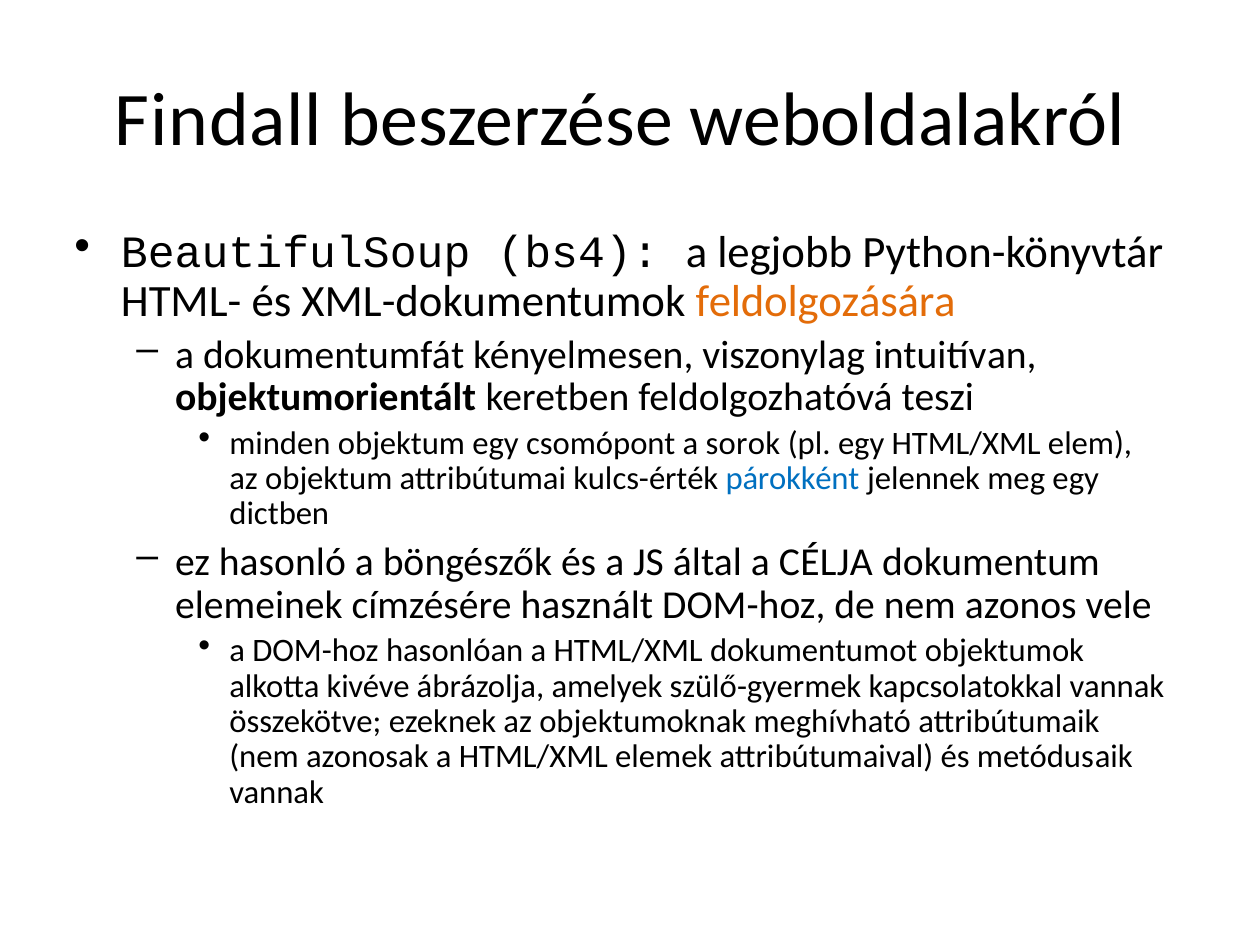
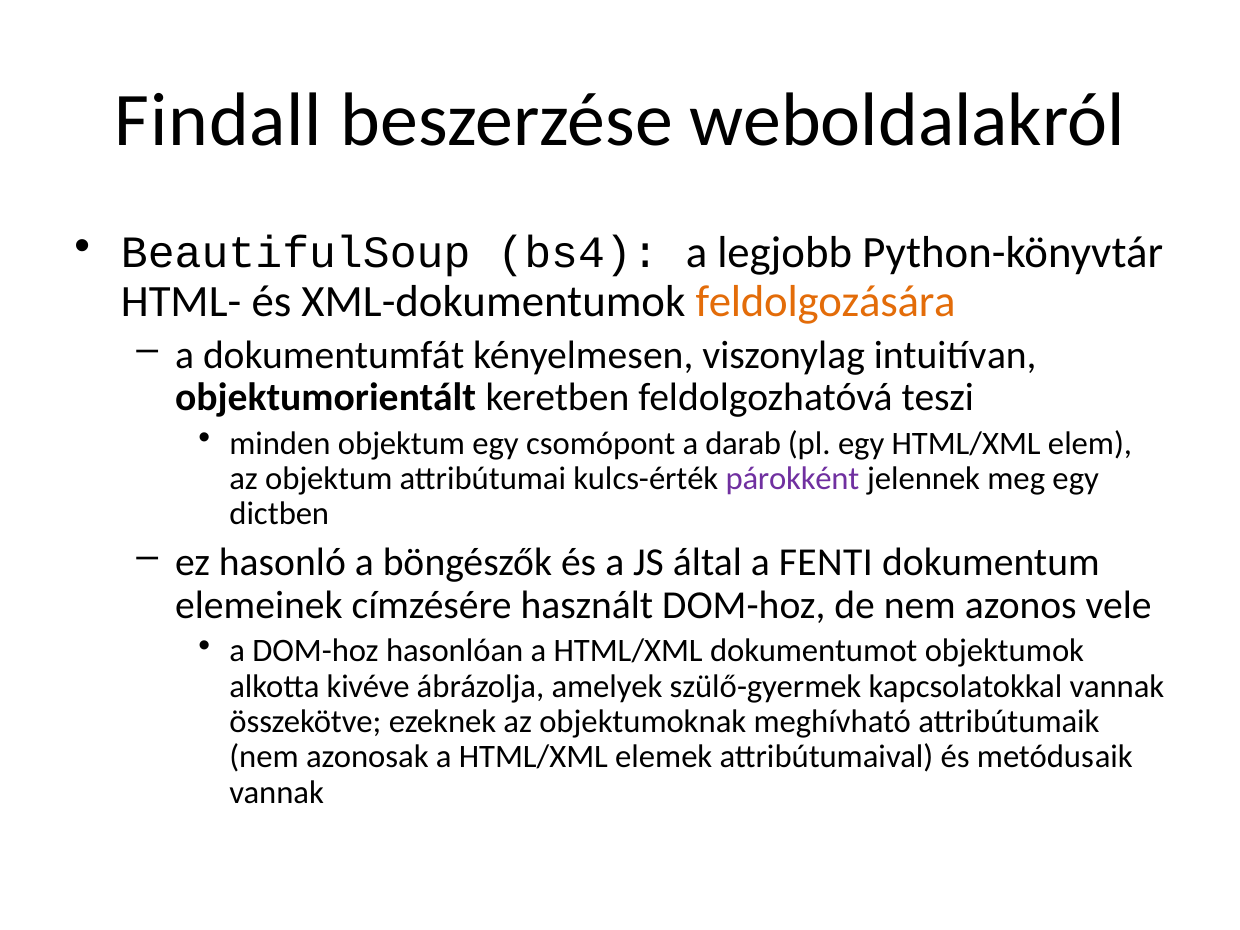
sorok: sorok -> darab
párokként colour: blue -> purple
CÉLJA: CÉLJA -> FENTI
